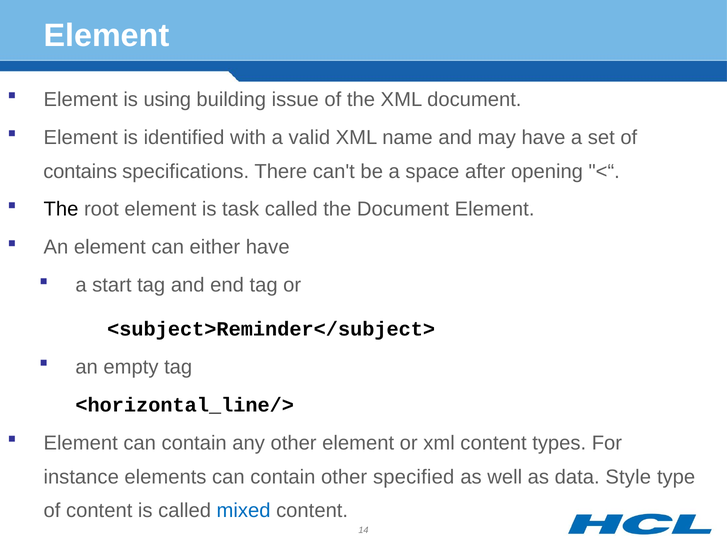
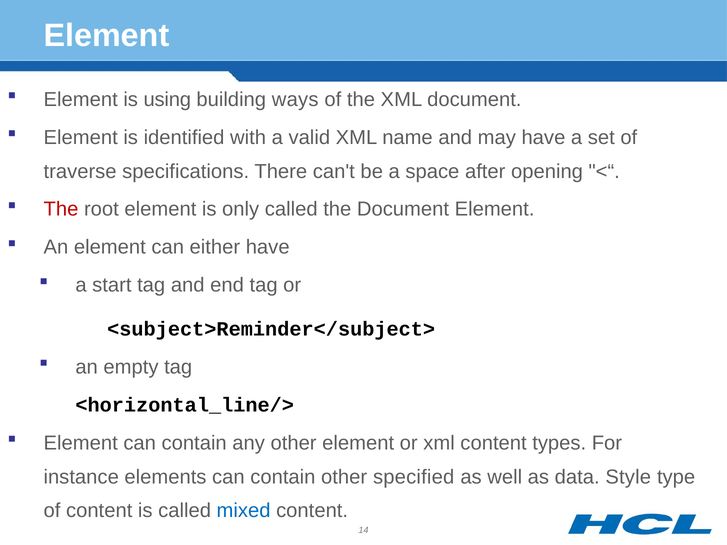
issue: issue -> ways
contains: contains -> traverse
The at (61, 209) colour: black -> red
task: task -> only
